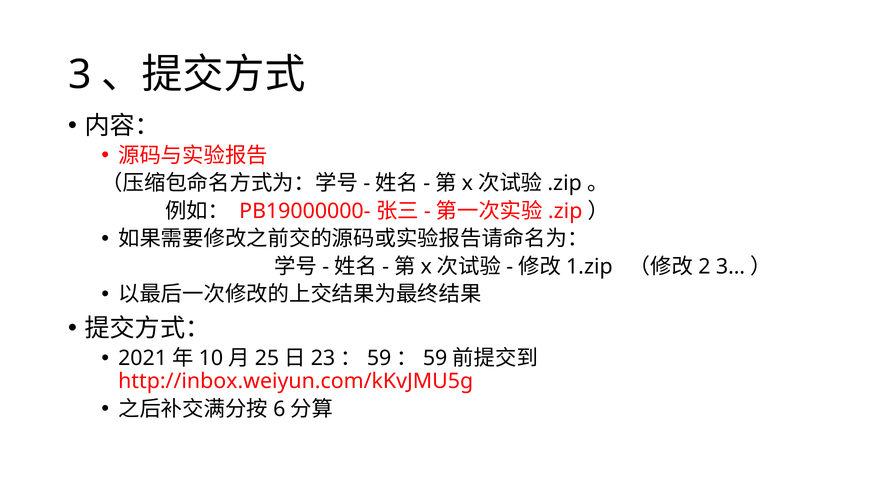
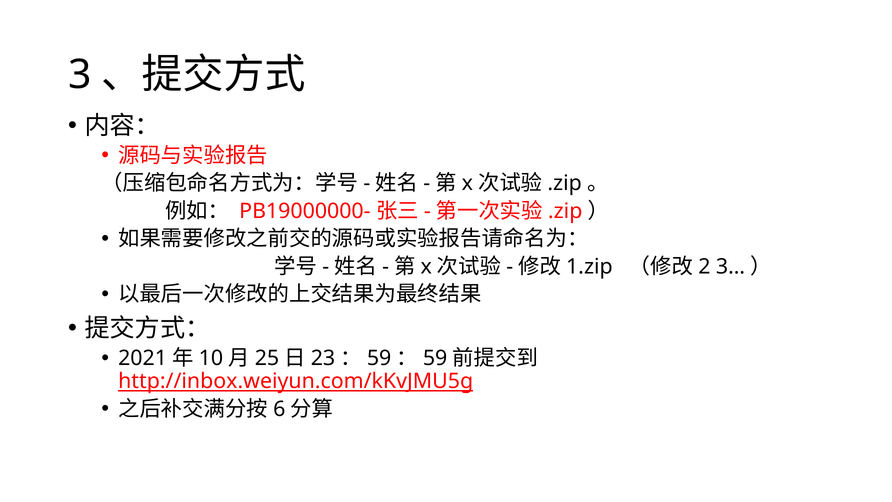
http://inbox.weiyun.com/kKvJMU5g underline: none -> present
